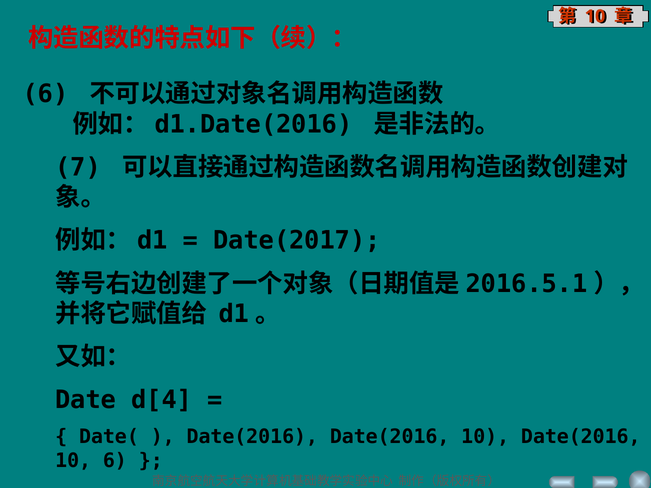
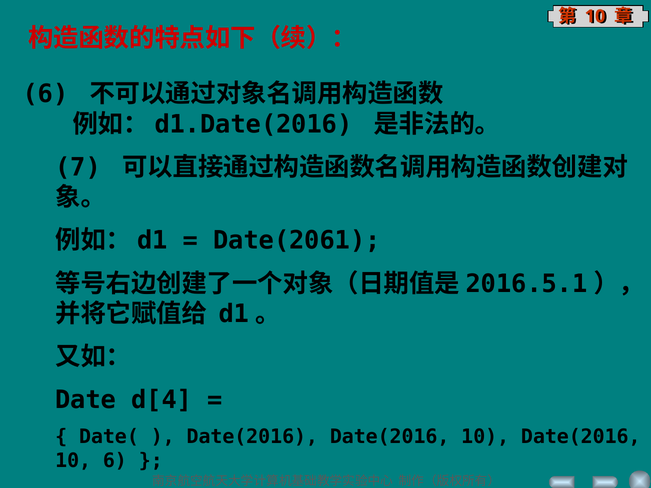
Date(2017: Date(2017 -> Date(2061
